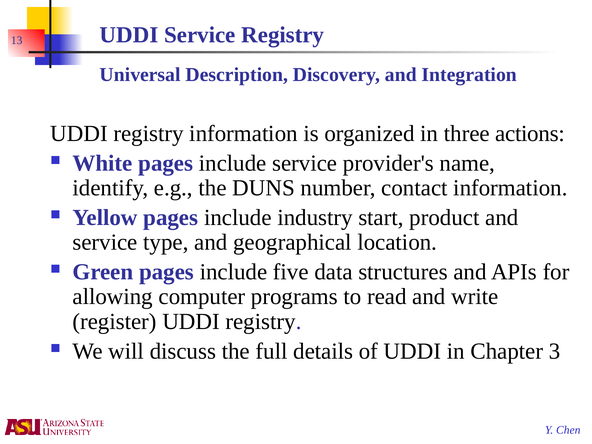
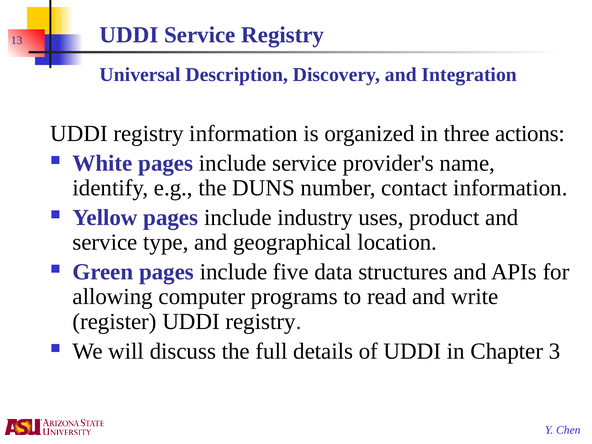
start: start -> uses
